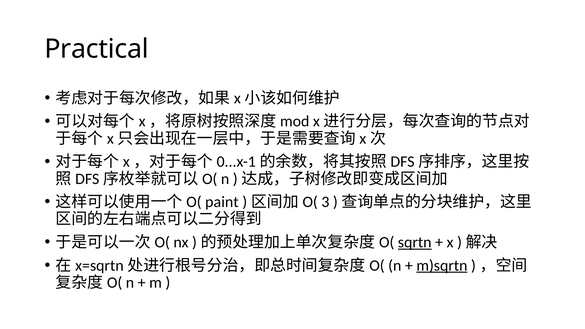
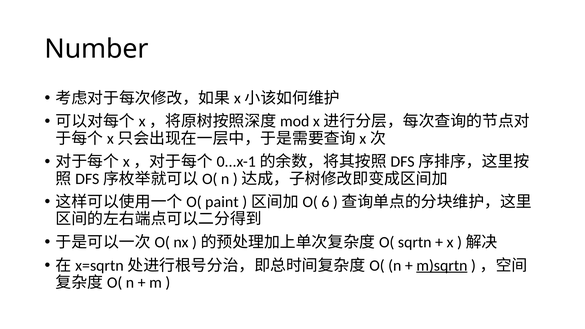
Practical: Practical -> Number
3: 3 -> 6
sqrtn underline: present -> none
